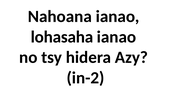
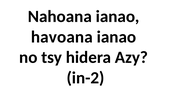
lohasaha: lohasaha -> havoana
